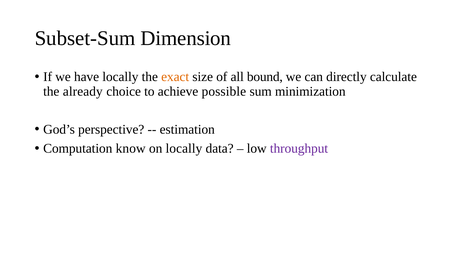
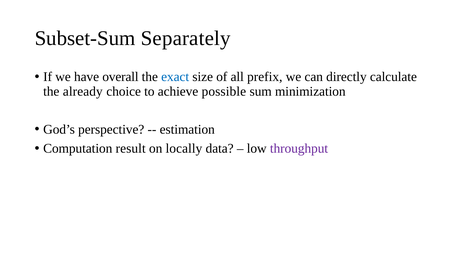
Dimension: Dimension -> Separately
have locally: locally -> overall
exact colour: orange -> blue
bound: bound -> prefix
know: know -> result
